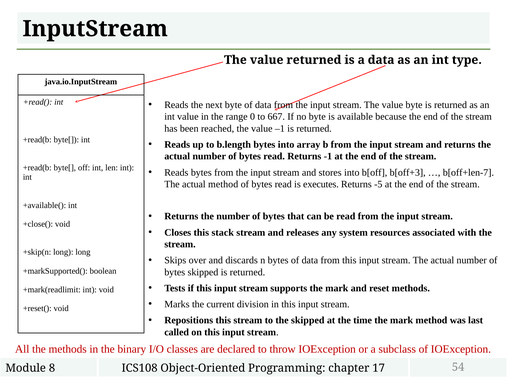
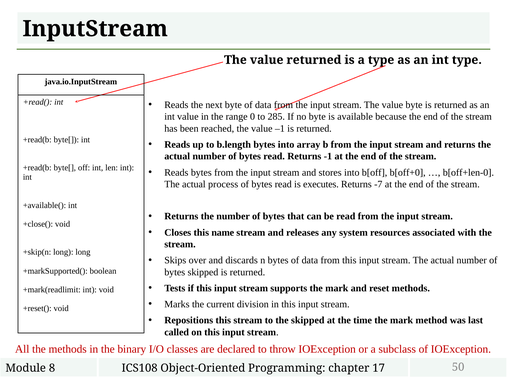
a data: data -> type
667: 667 -> 285
b[off+3: b[off+3 -> b[off+0
b[off+len-7: b[off+len-7 -> b[off+len-0
actual method: method -> process
-5: -5 -> -7
stack: stack -> name
54: 54 -> 50
